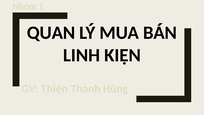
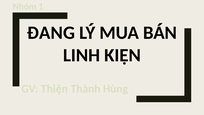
QUAN: QUAN -> ĐANG
